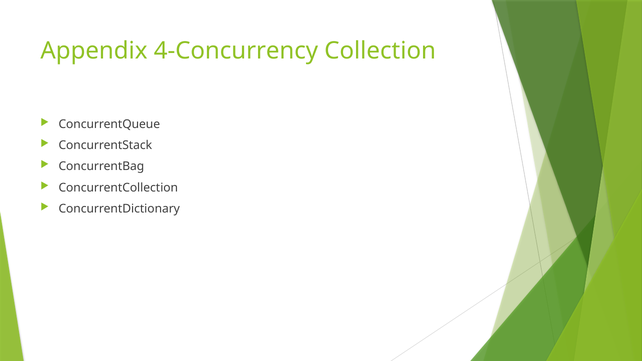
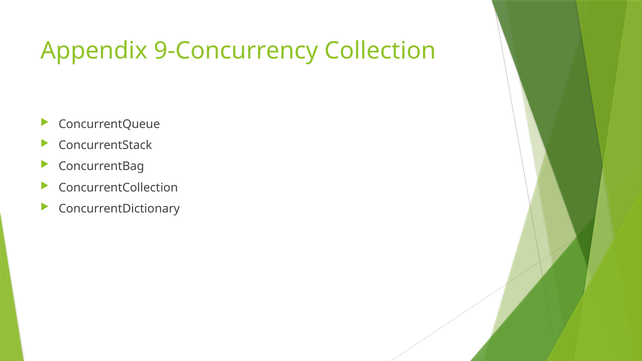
4-Concurrency: 4-Concurrency -> 9-Concurrency
